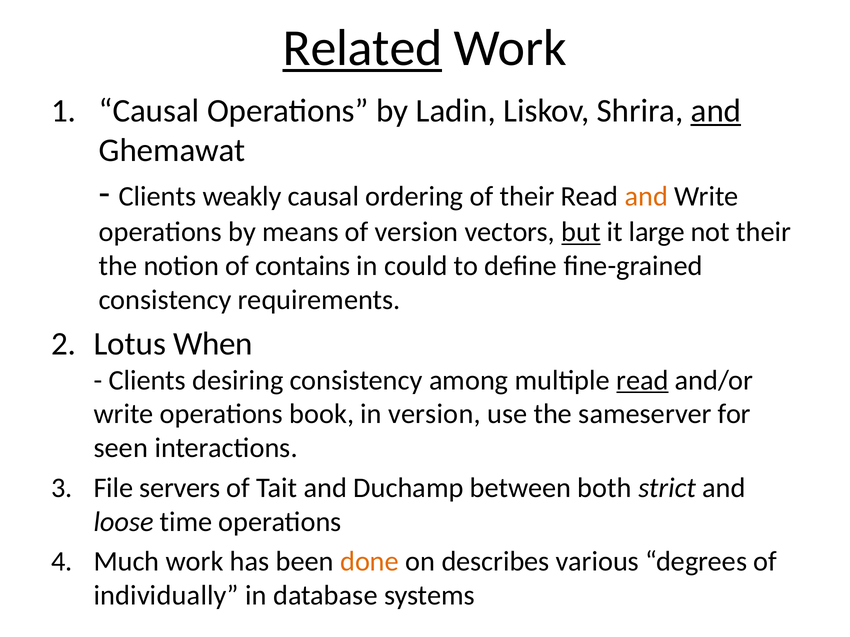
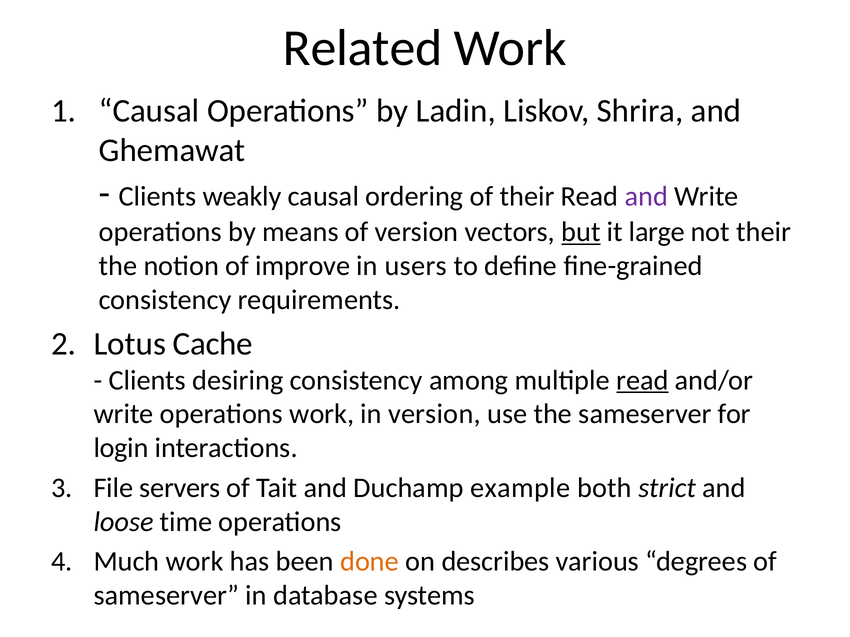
Related underline: present -> none
and at (716, 111) underline: present -> none
and at (646, 196) colour: orange -> purple
contains: contains -> improve
could: could -> users
When: When -> Cache
operations book: book -> work
seen: seen -> login
between: between -> example
individually at (166, 596): individually -> sameserver
